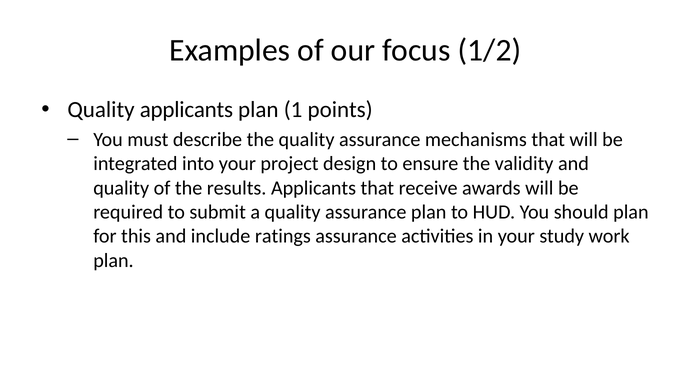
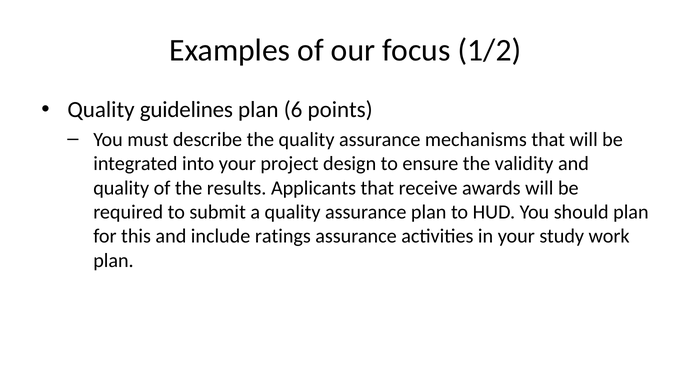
Quality applicants: applicants -> guidelines
1: 1 -> 6
